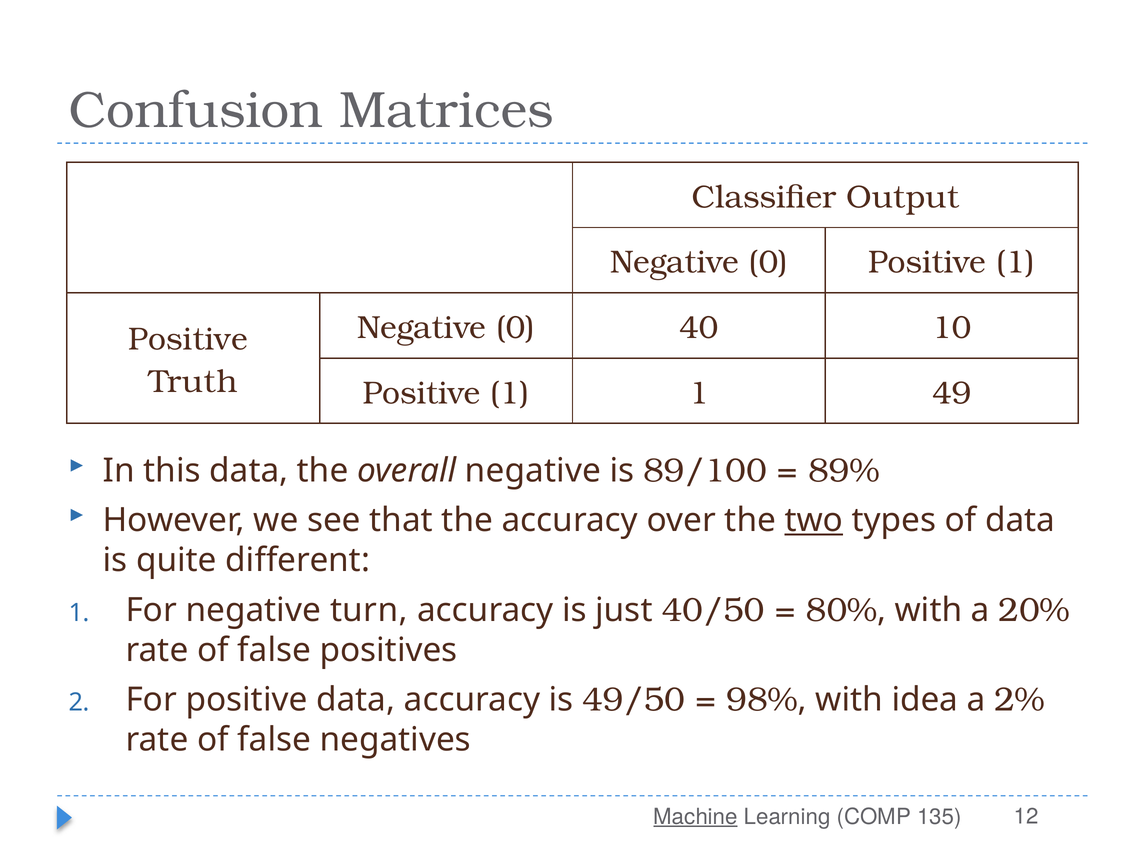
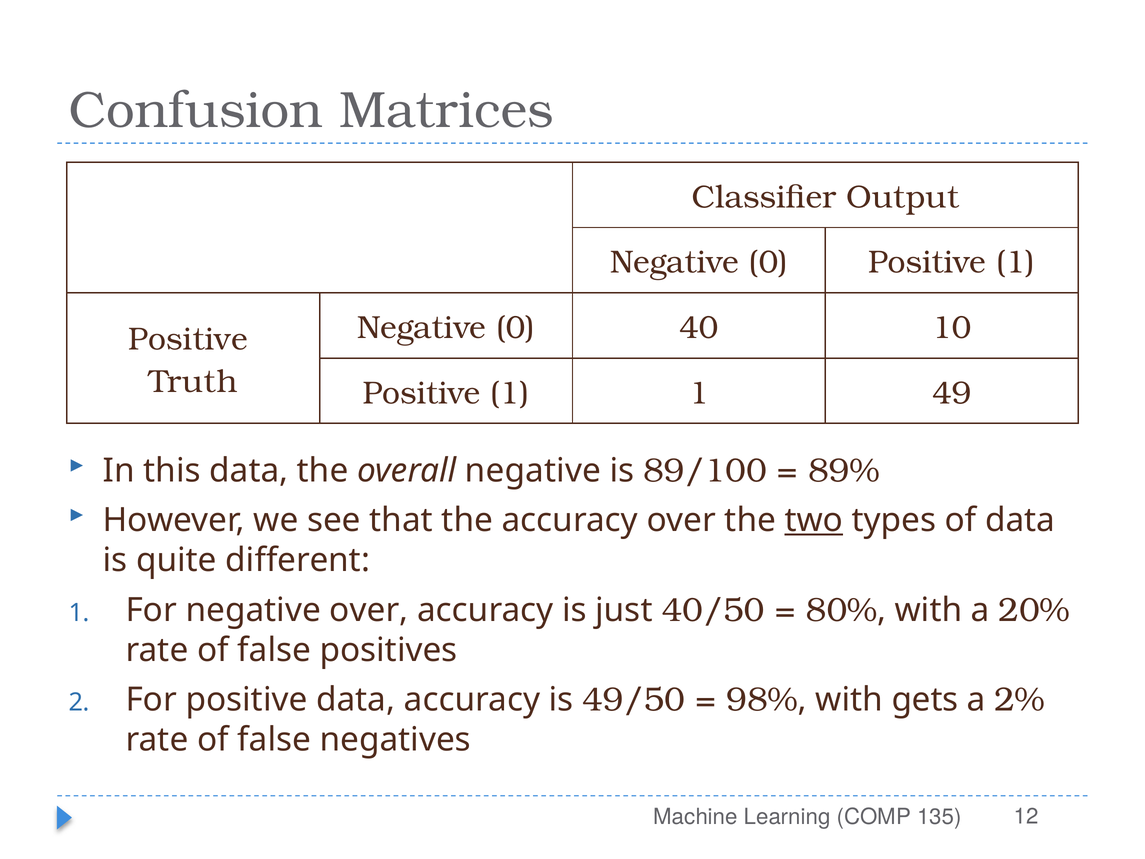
negative turn: turn -> over
idea: idea -> gets
Machine underline: present -> none
